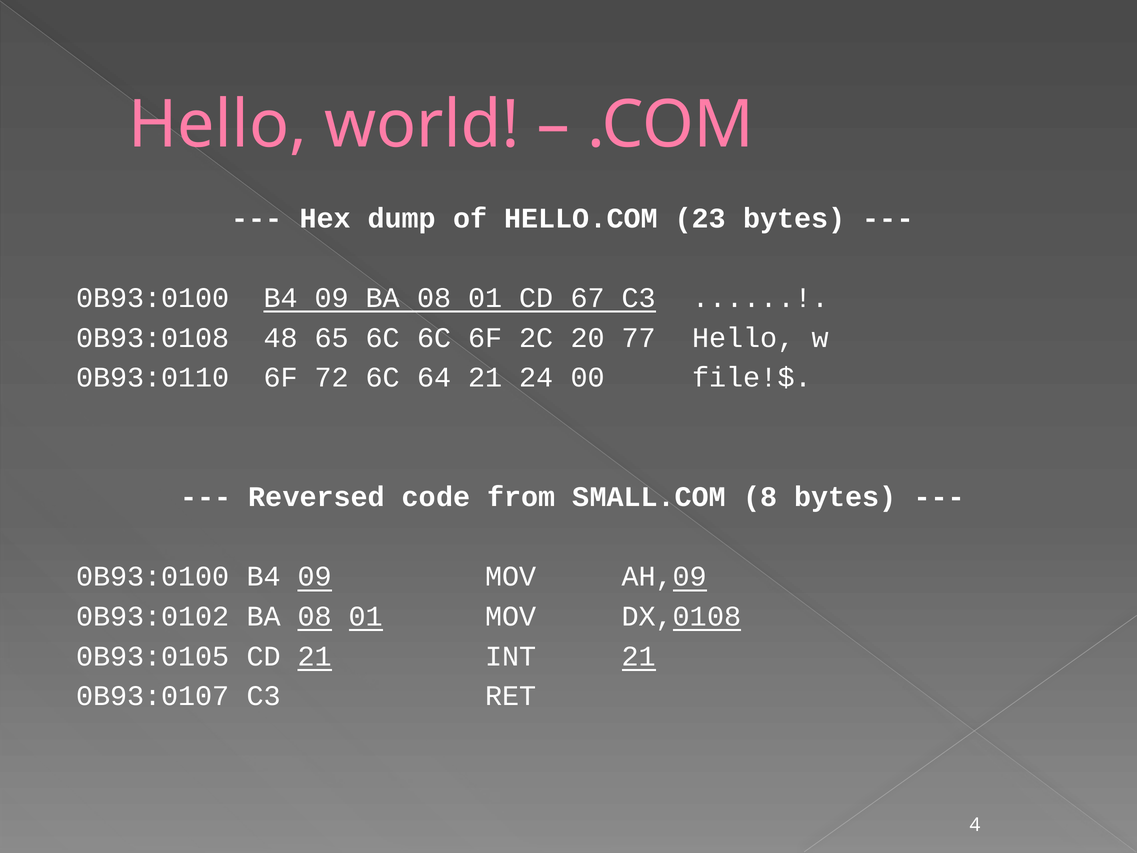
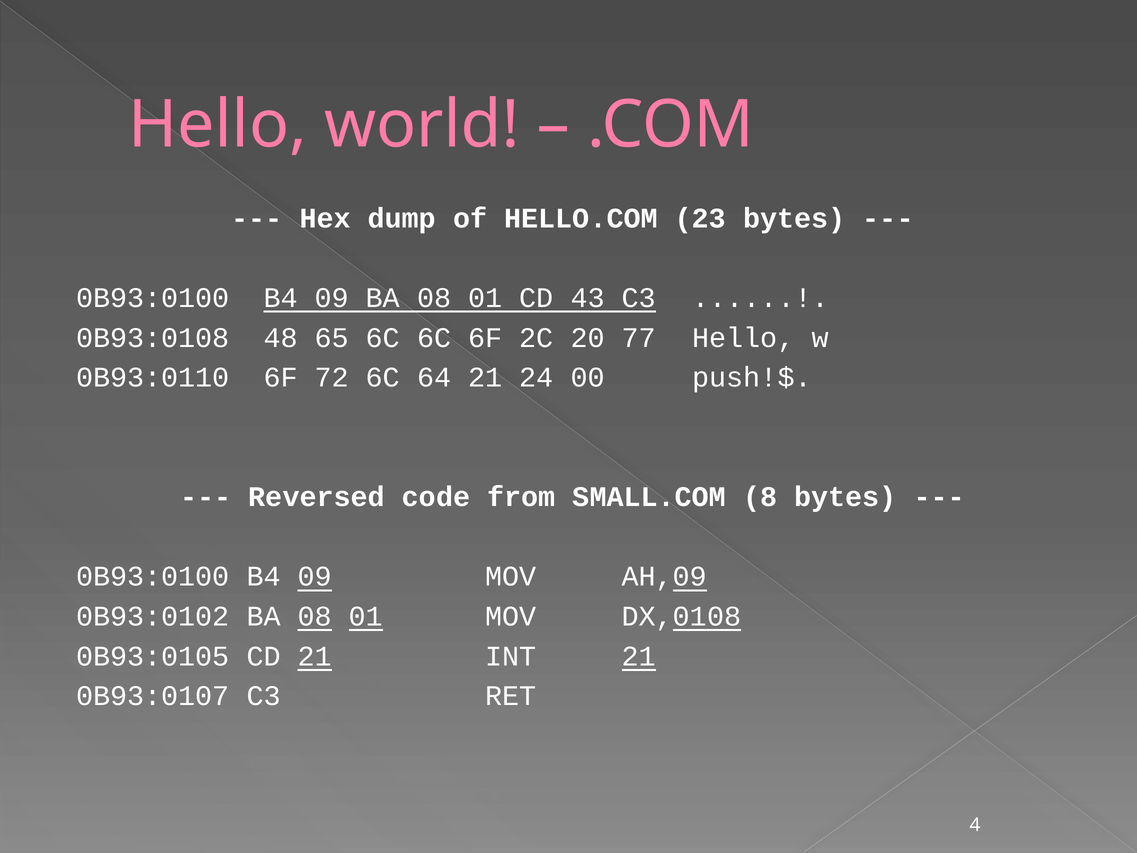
67: 67 -> 43
file!$: file!$ -> push!$
